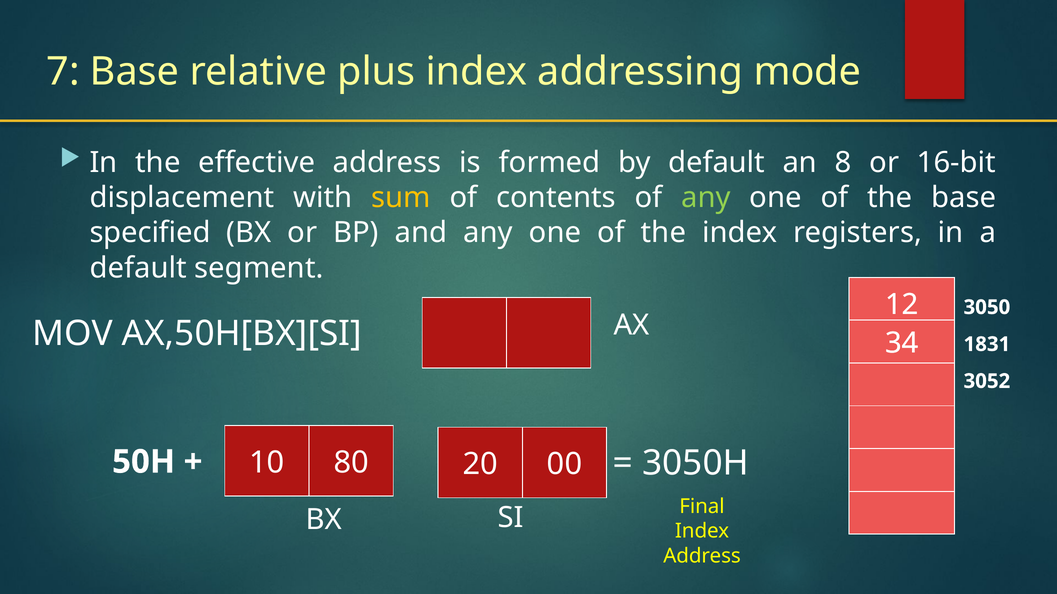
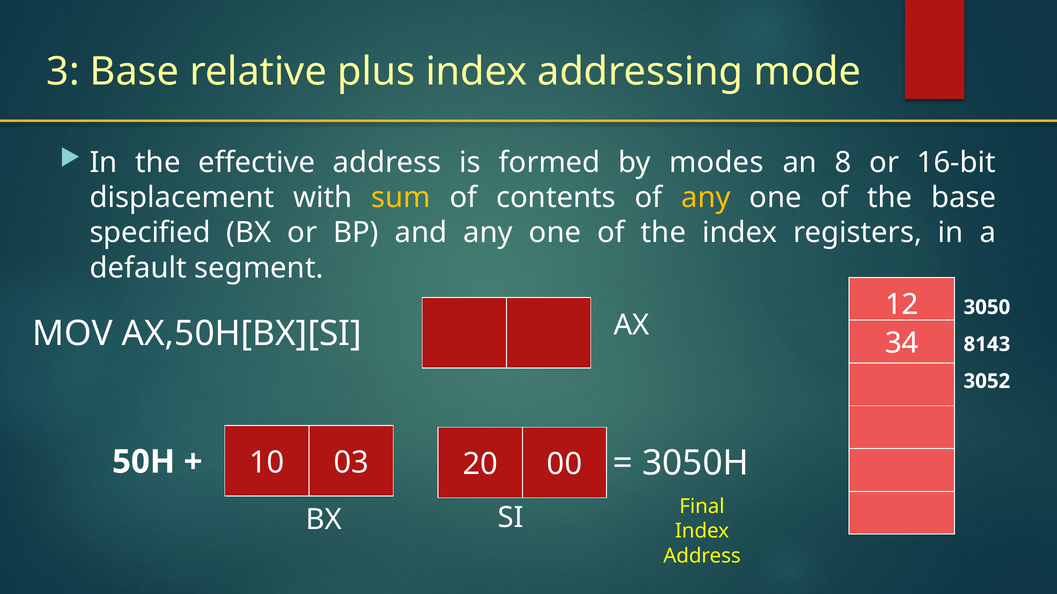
7: 7 -> 3
by default: default -> modes
any at (706, 198) colour: light green -> yellow
1831: 1831 -> 8143
80: 80 -> 03
